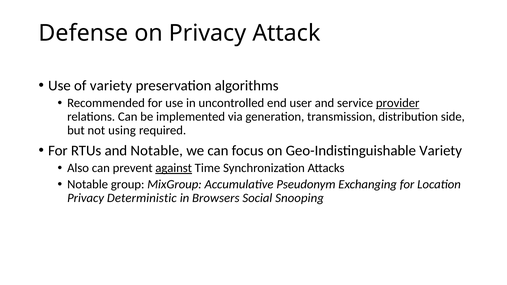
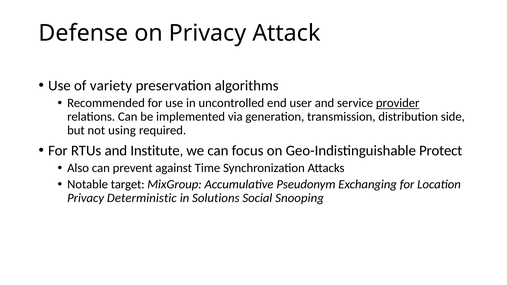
and Notable: Notable -> Institute
Geo-Indistinguishable Variety: Variety -> Protect
against underline: present -> none
group: group -> target
Browsers: Browsers -> Solutions
